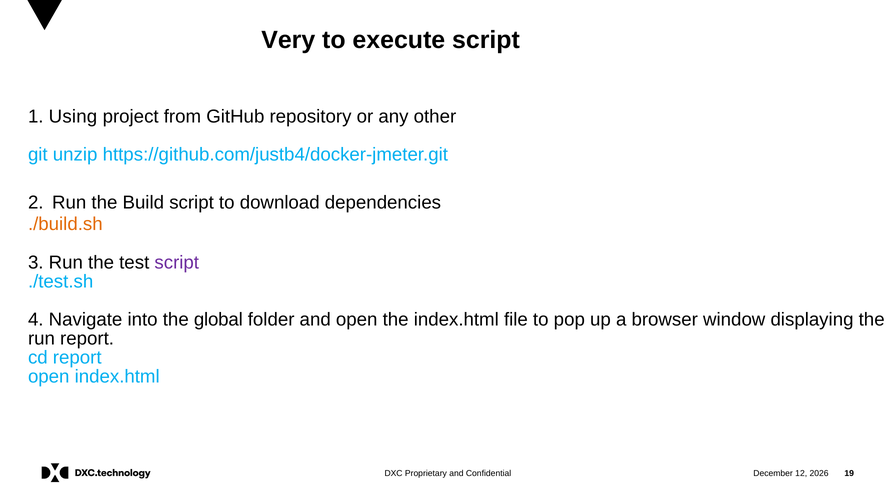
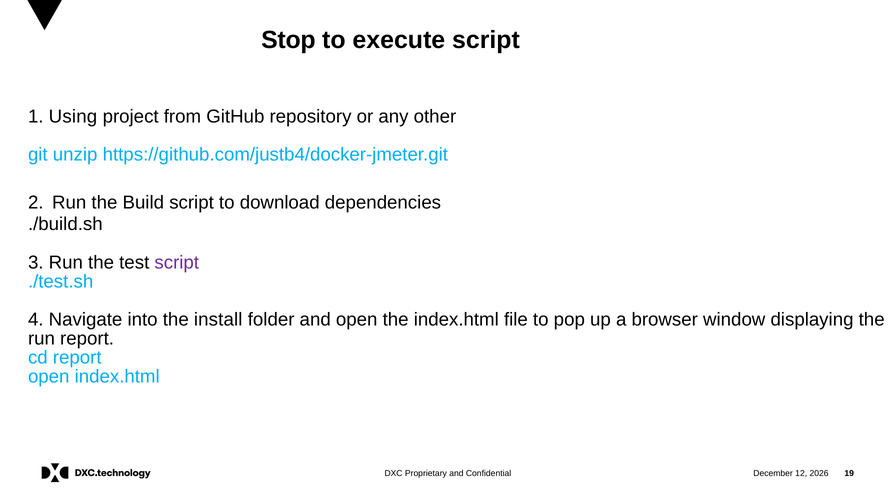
Very: Very -> Stop
./build.sh colour: orange -> black
global: global -> install
